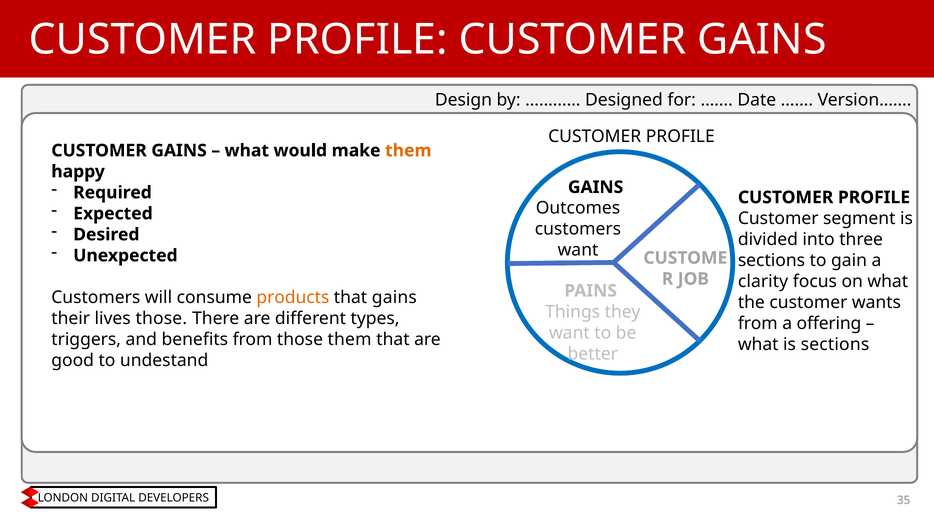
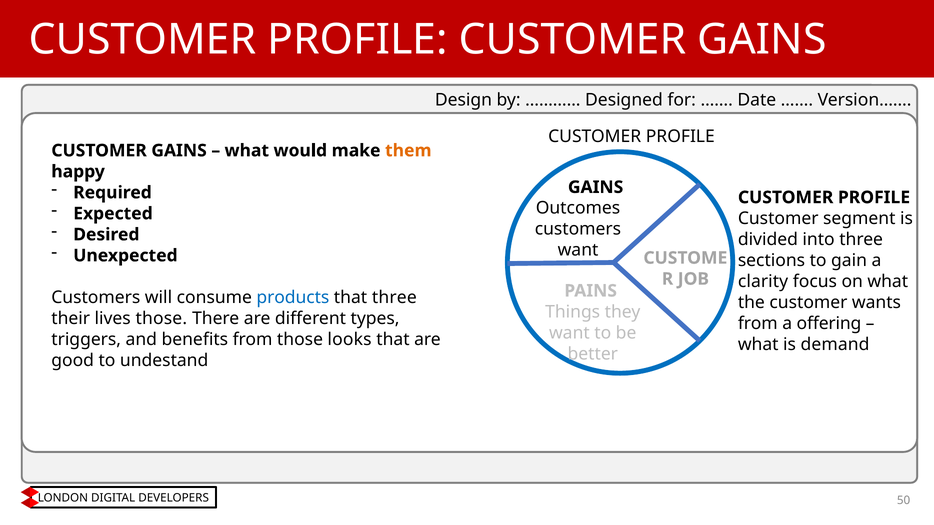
products colour: orange -> blue
that gains: gains -> three
those them: them -> looks
is sections: sections -> demand
35: 35 -> 50
